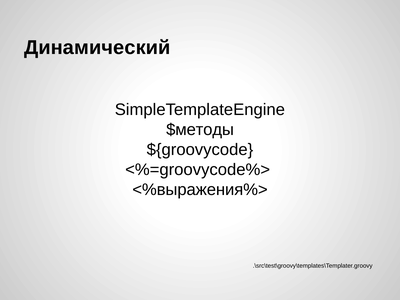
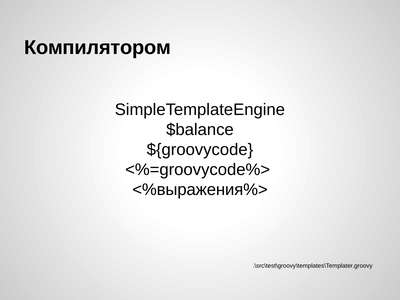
Динамический: Динамический -> Компилятором
$методы: $методы -> $balance
